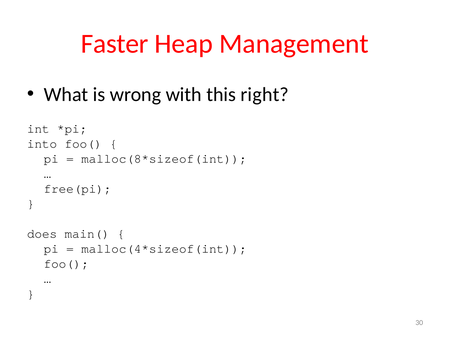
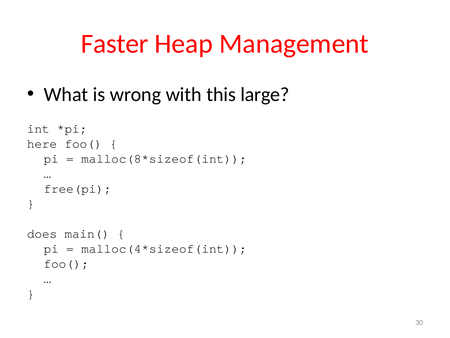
right: right -> large
into: into -> here
